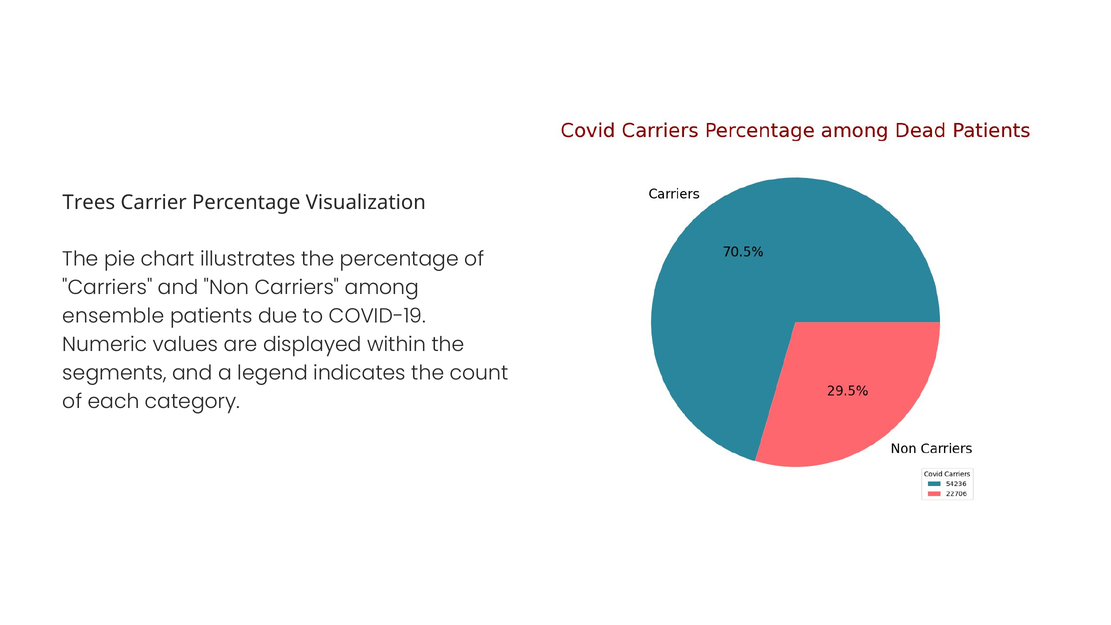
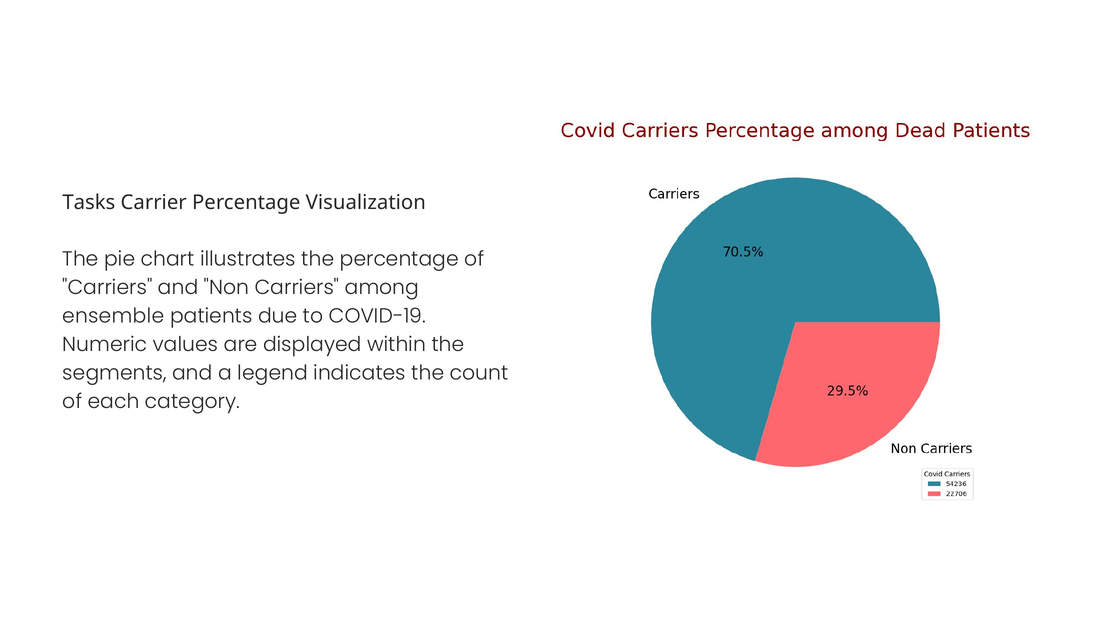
Trees: Trees -> Tasks
